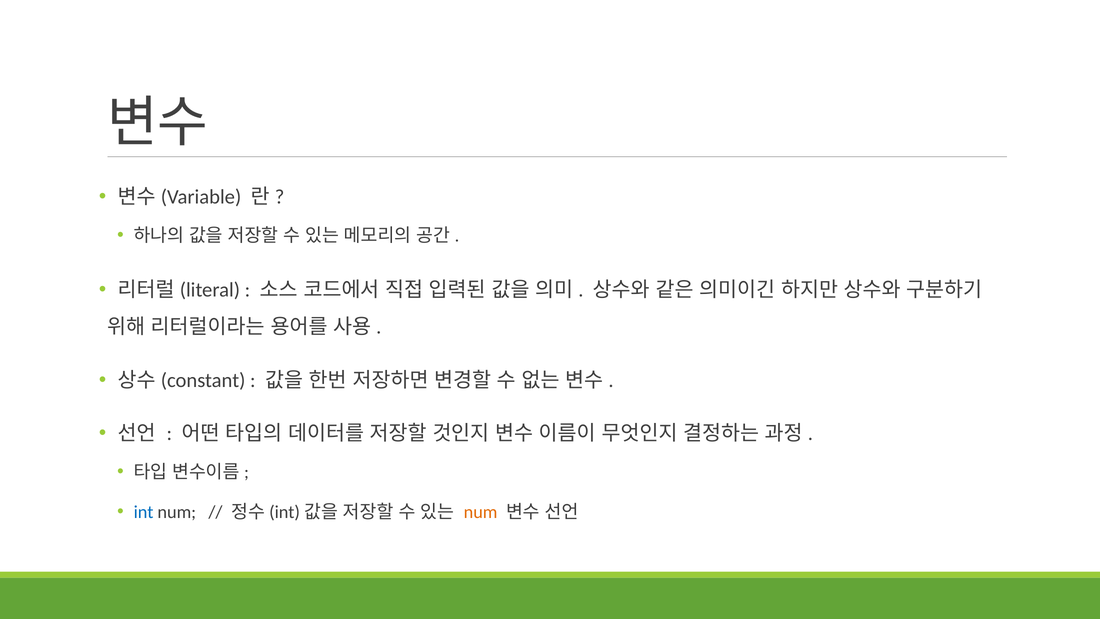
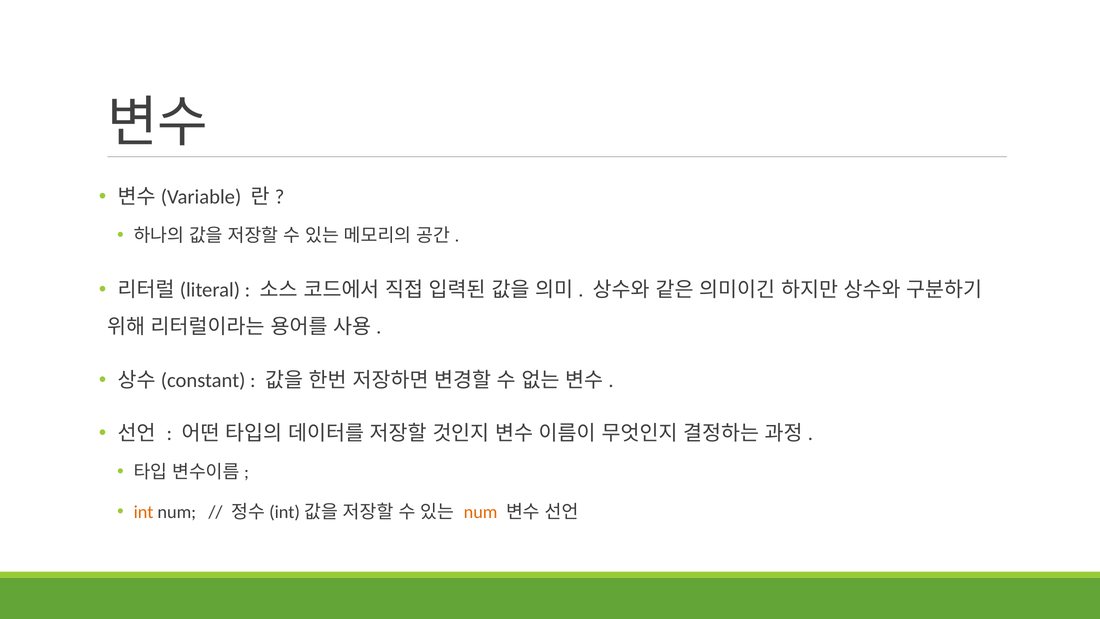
int colour: blue -> orange
